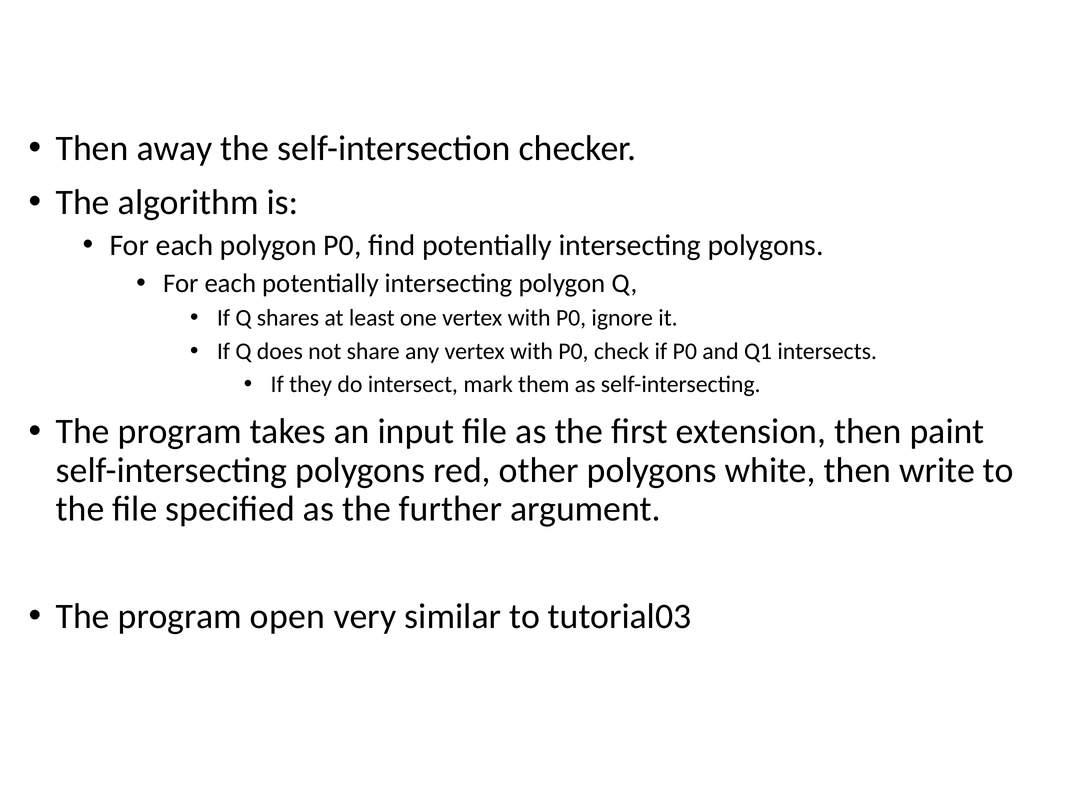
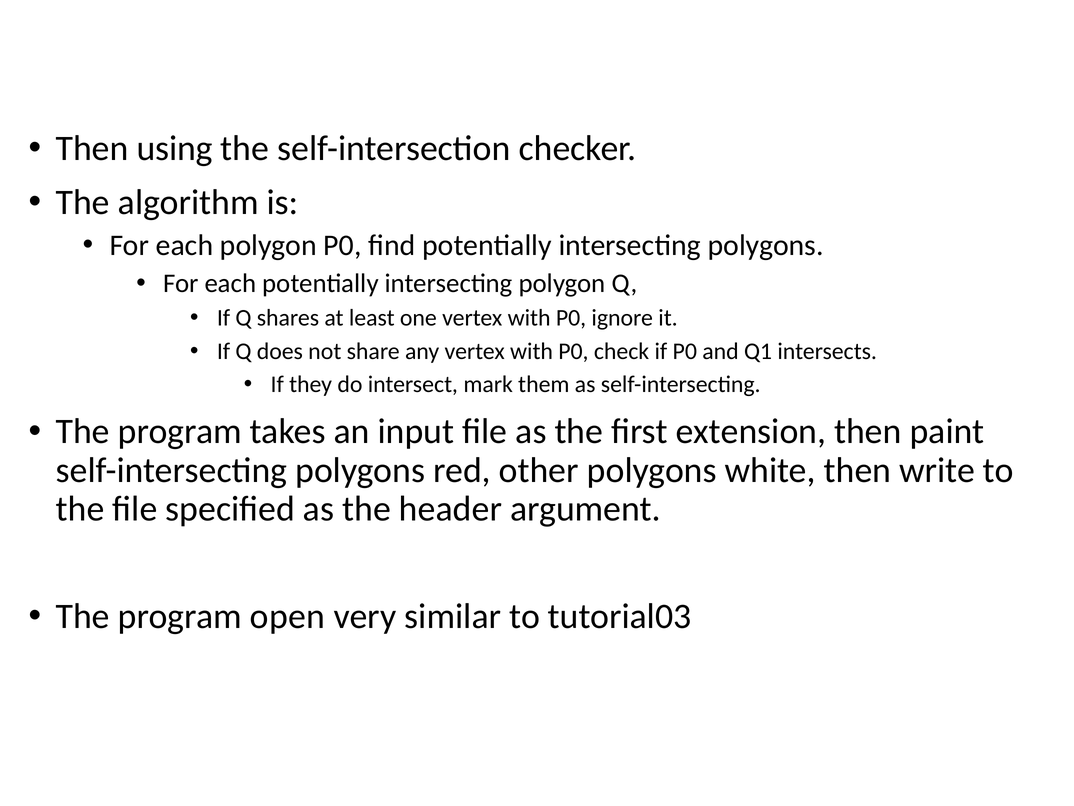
away: away -> using
further: further -> header
